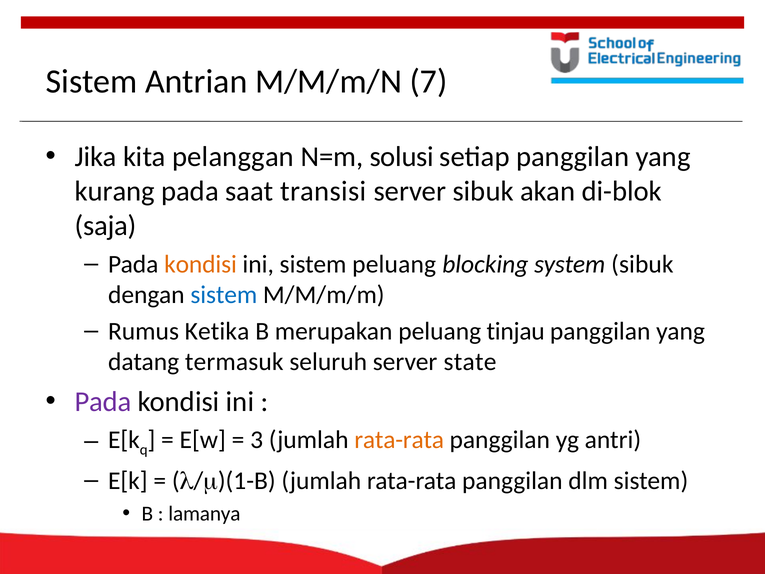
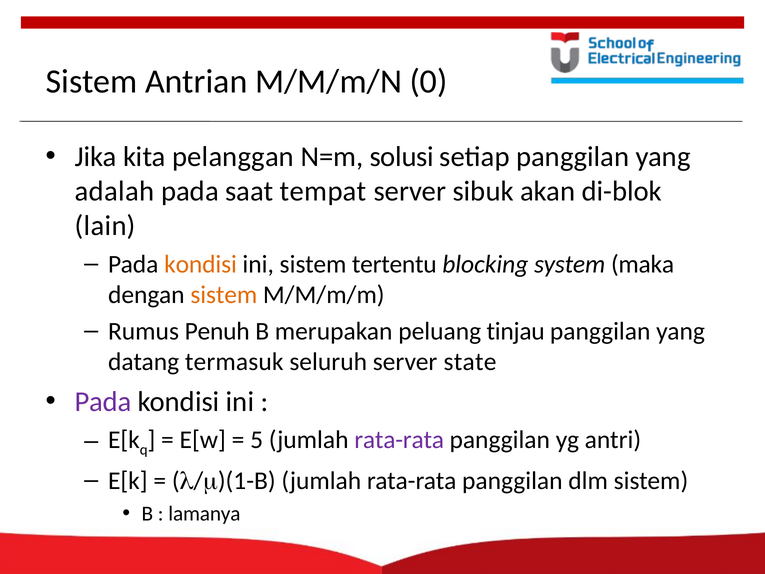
7: 7 -> 0
kurang: kurang -> adalah
transisi: transisi -> tempat
saja: saja -> lain
sistem peluang: peluang -> tertentu
system sibuk: sibuk -> maka
sistem at (224, 295) colour: blue -> orange
Ketika: Ketika -> Penuh
3: 3 -> 5
rata-rata at (399, 440) colour: orange -> purple
